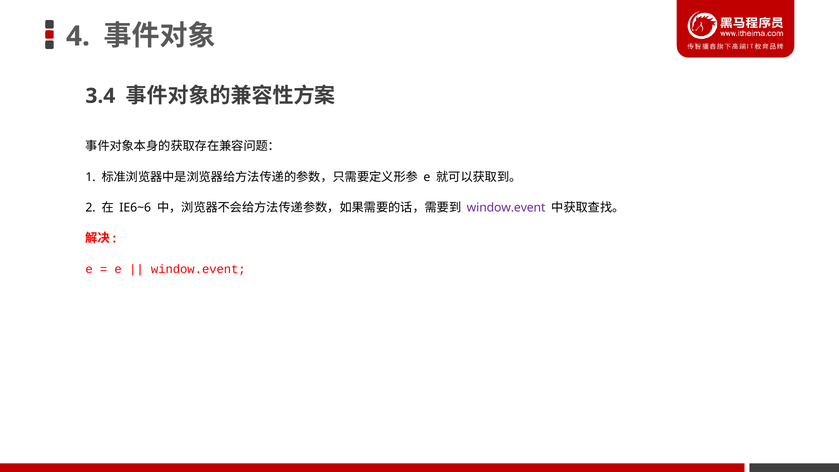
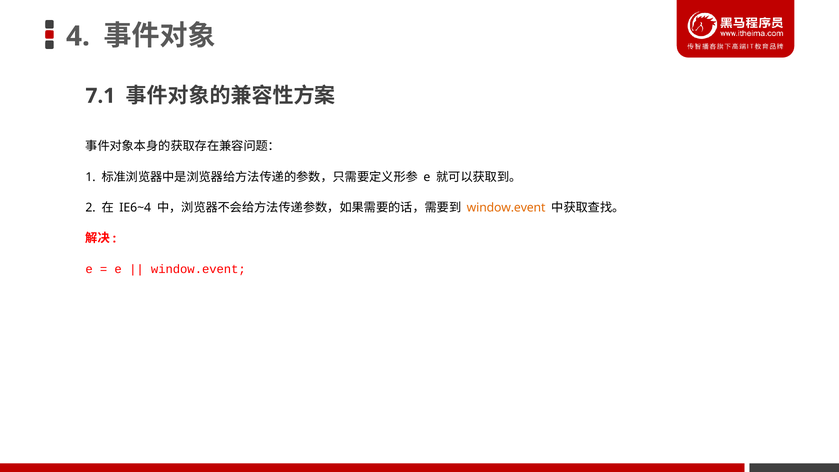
3.4: 3.4 -> 7.1
IE6~6: IE6~6 -> IE6~4
window.event at (506, 208) colour: purple -> orange
